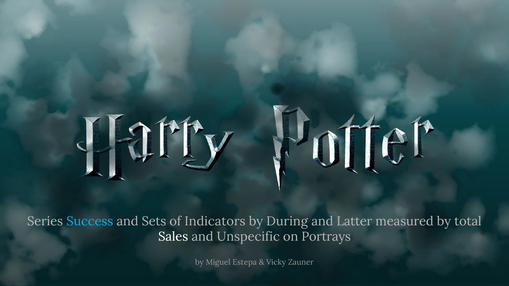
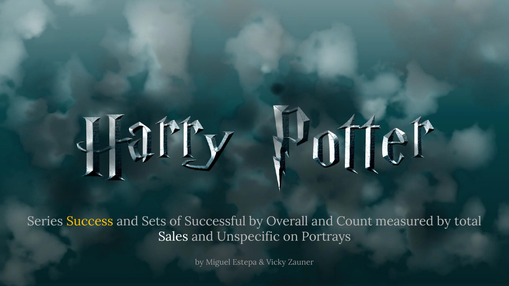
Success colour: light blue -> yellow
Indicators: Indicators -> Successful
During: During -> Overall
Latter: Latter -> Count
